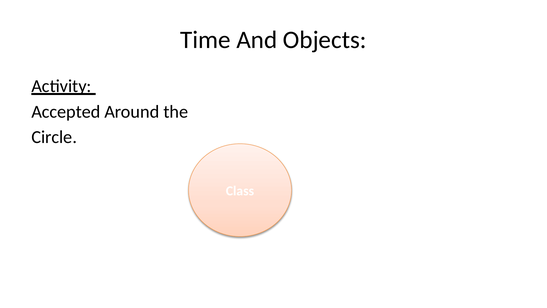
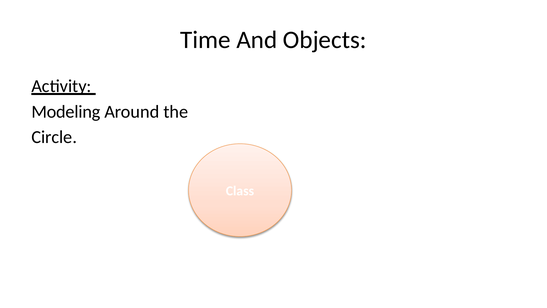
Accepted: Accepted -> Modeling
